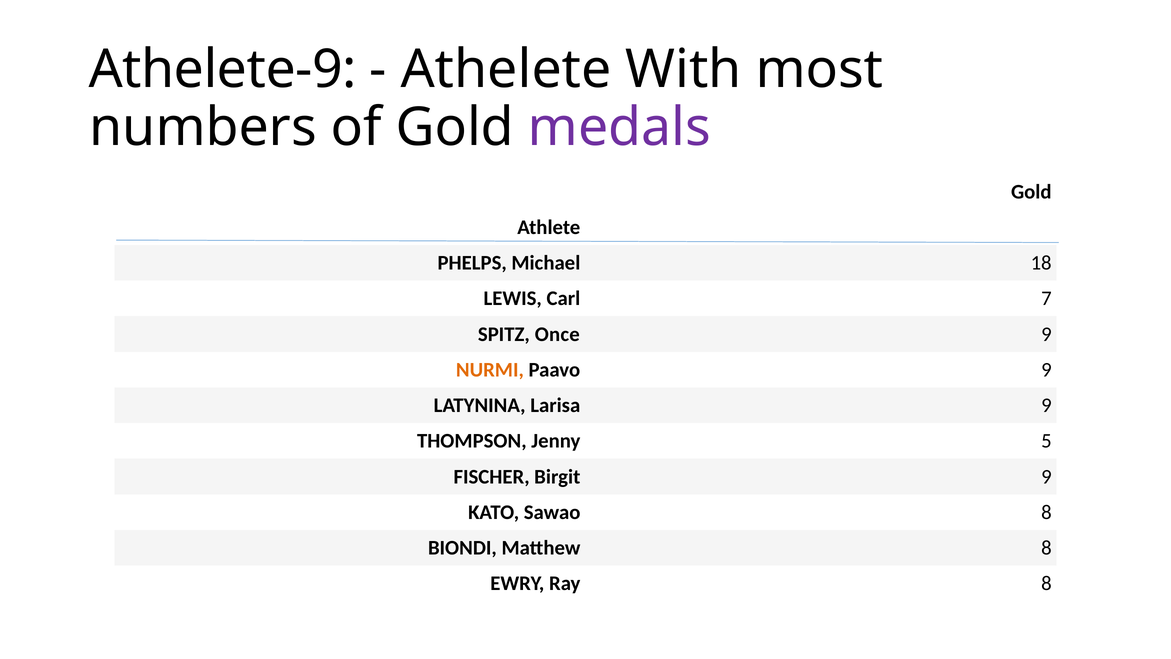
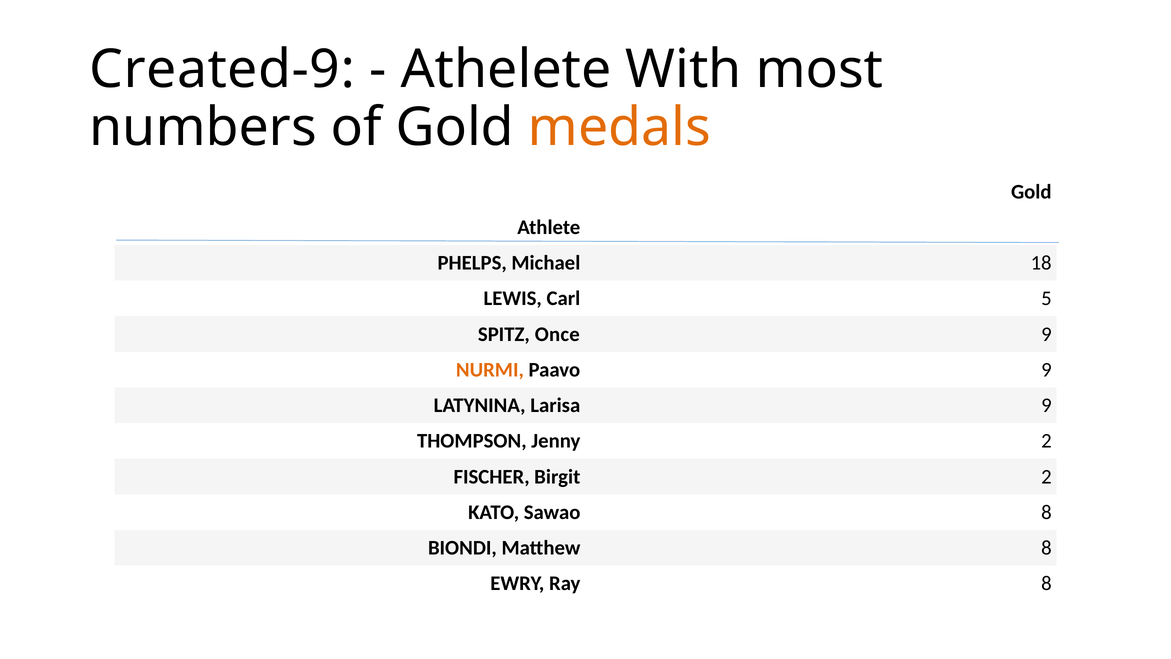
Athelete-9: Athelete-9 -> Created-9
medals colour: purple -> orange
7: 7 -> 5
Jenny 5: 5 -> 2
Birgit 9: 9 -> 2
